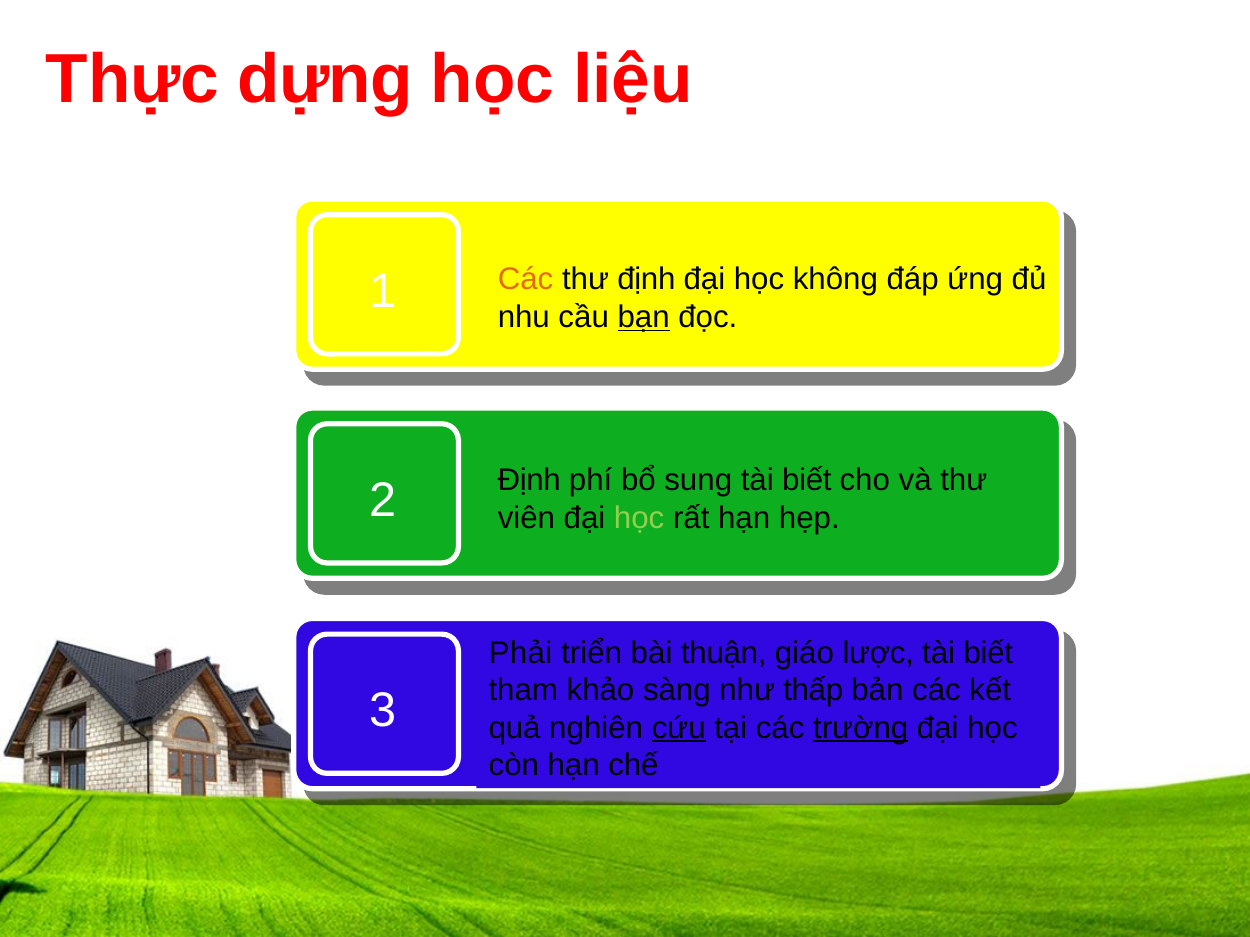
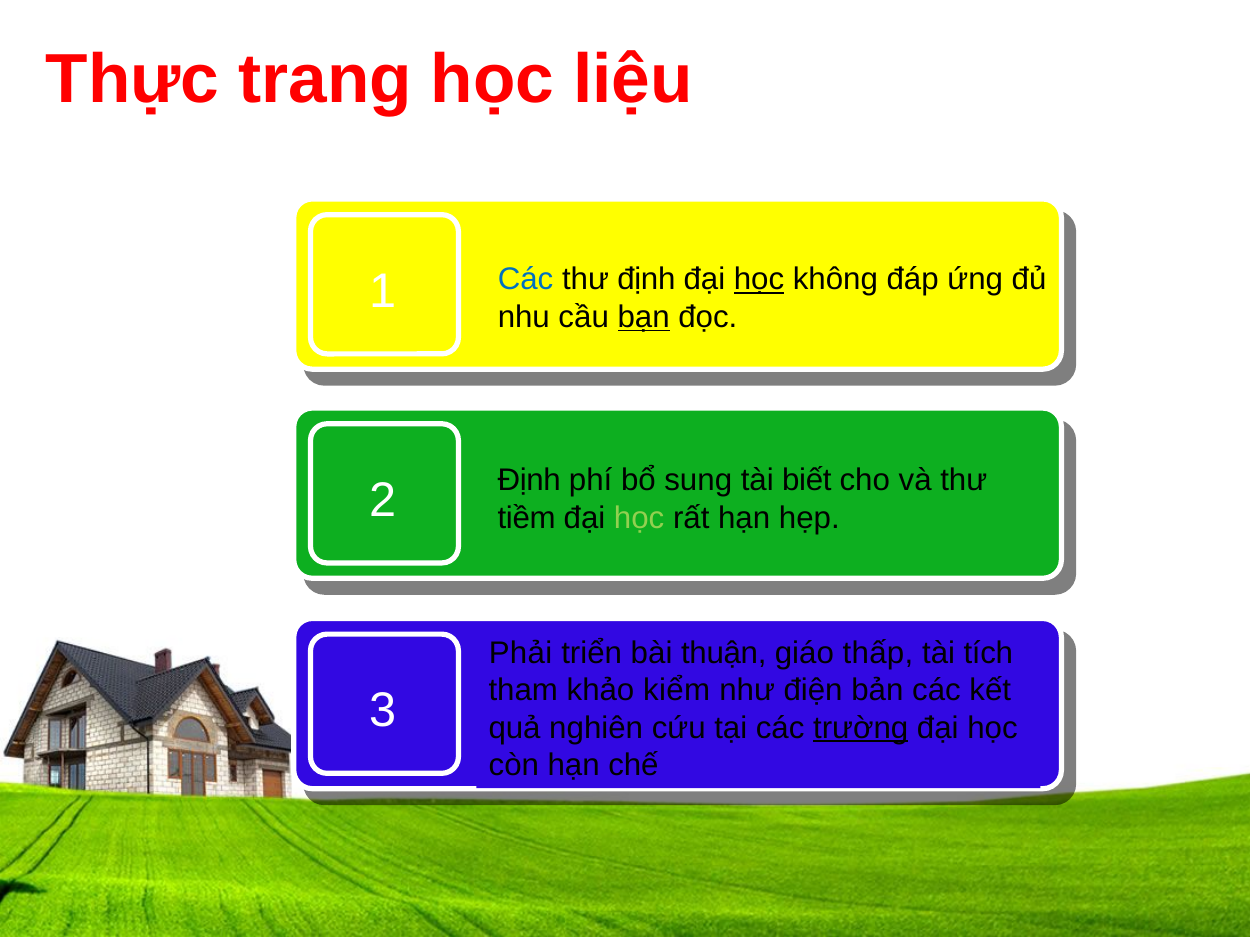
dựng: dựng -> trang
Các at (526, 280) colour: orange -> blue
học at (759, 280) underline: none -> present
viên: viên -> tiềm
lược: lược -> thấp
biết at (988, 653): biết -> tích
sàng: sàng -> kiểm
thấp: thấp -> điện
cứu underline: present -> none
